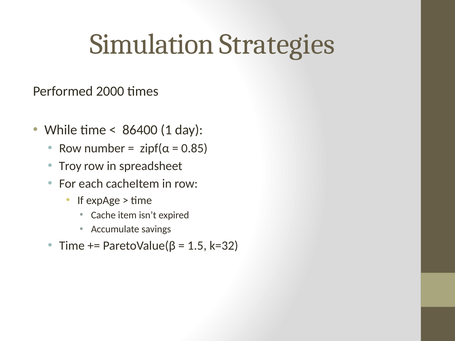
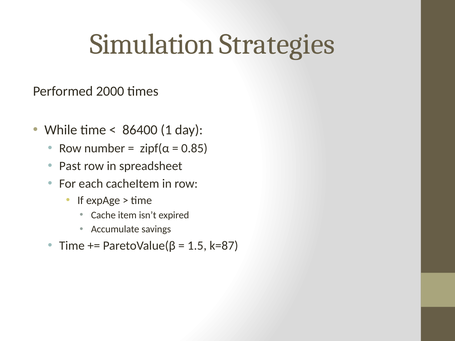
Troy: Troy -> Past
k=32: k=32 -> k=87
